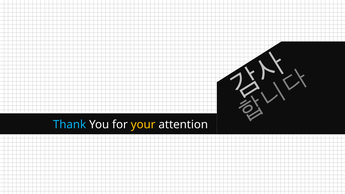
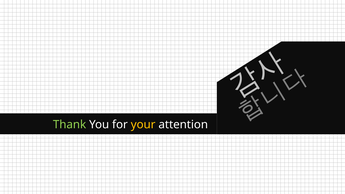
Thank colour: light blue -> light green
